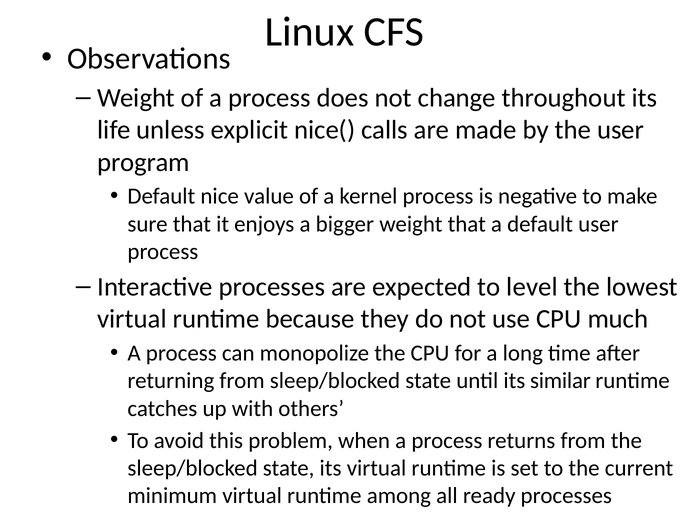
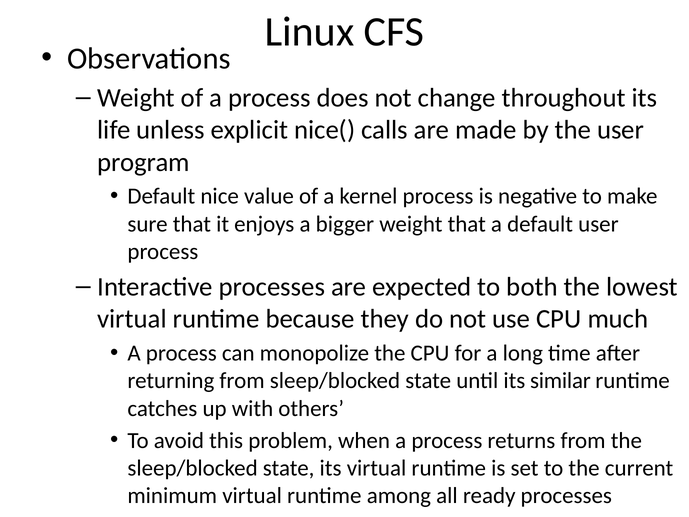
level: level -> both
